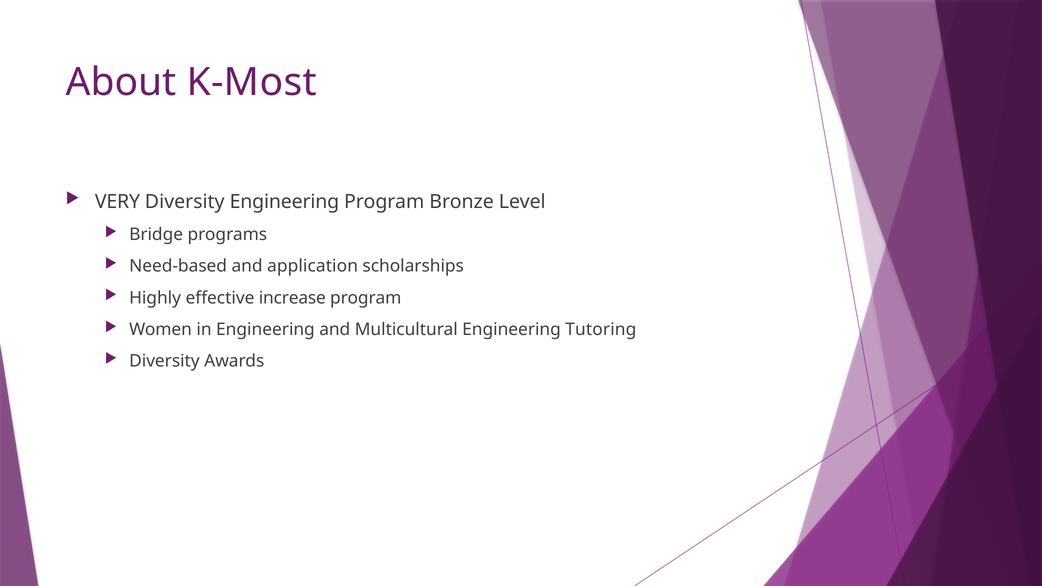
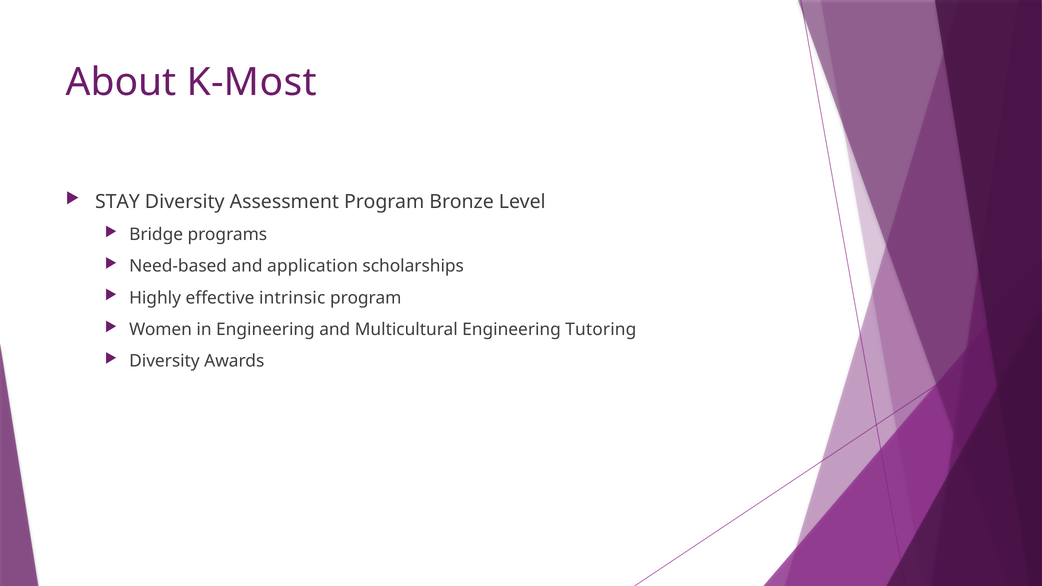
VERY: VERY -> STAY
Diversity Engineering: Engineering -> Assessment
increase: increase -> intrinsic
